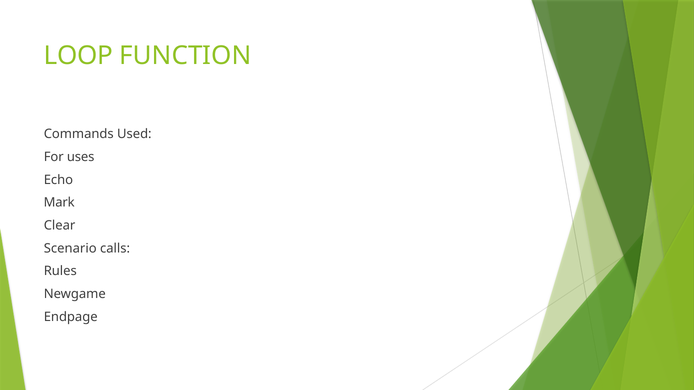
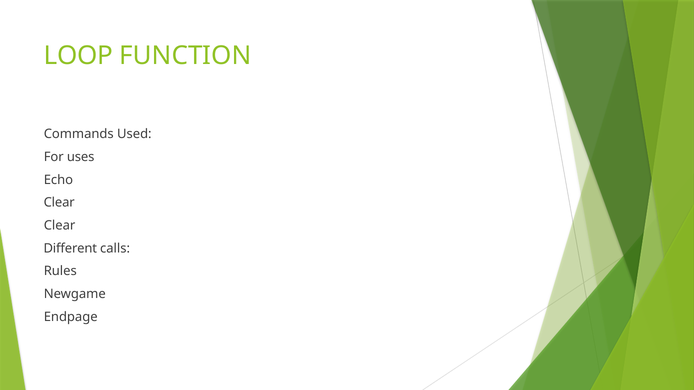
Mark at (59, 203): Mark -> Clear
Scenario: Scenario -> Different
